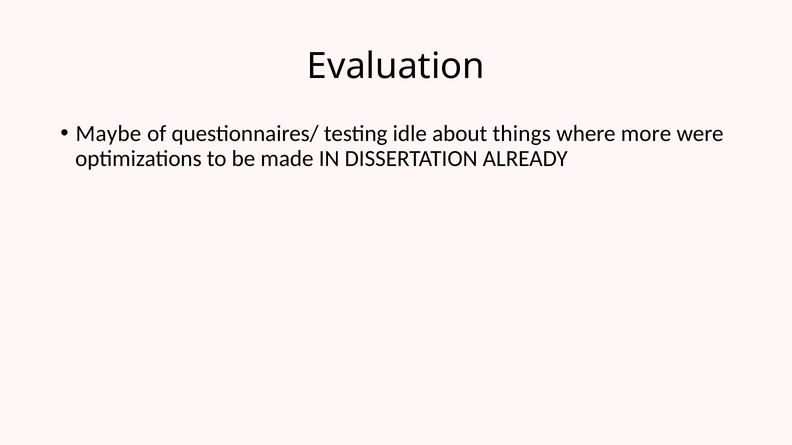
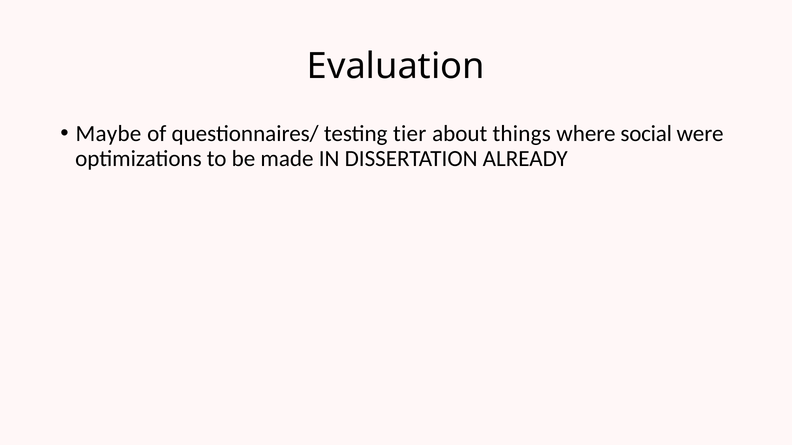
idle: idle -> tier
more: more -> social
